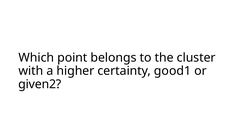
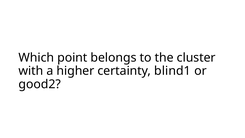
good1: good1 -> blind1
given2: given2 -> good2
